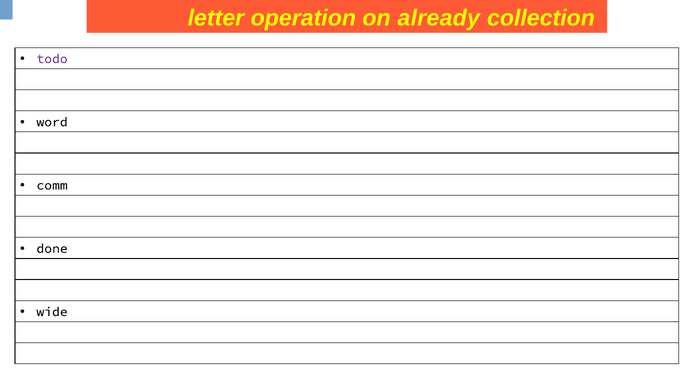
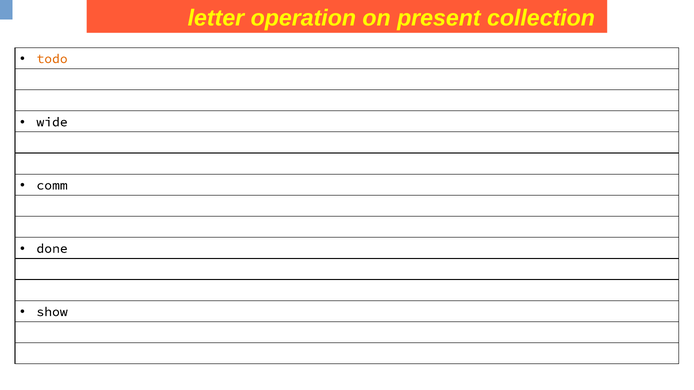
already: already -> present
todo colour: purple -> orange
word: word -> wide
wide: wide -> show
